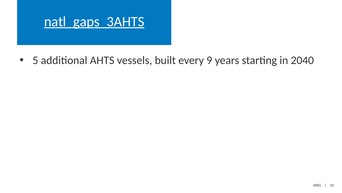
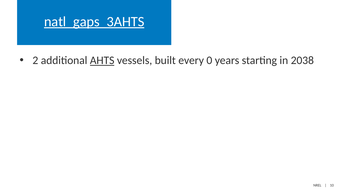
5: 5 -> 2
AHTS underline: none -> present
9: 9 -> 0
2040: 2040 -> 2038
